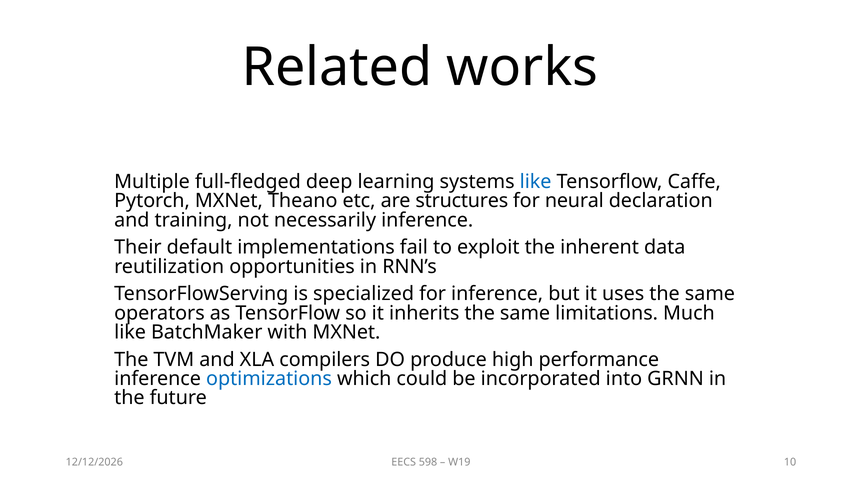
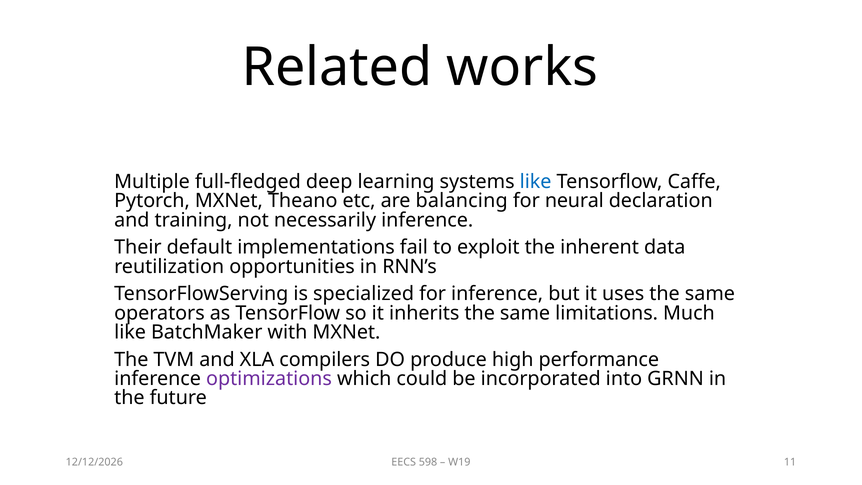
structures: structures -> balancing
optimizations colour: blue -> purple
10: 10 -> 11
